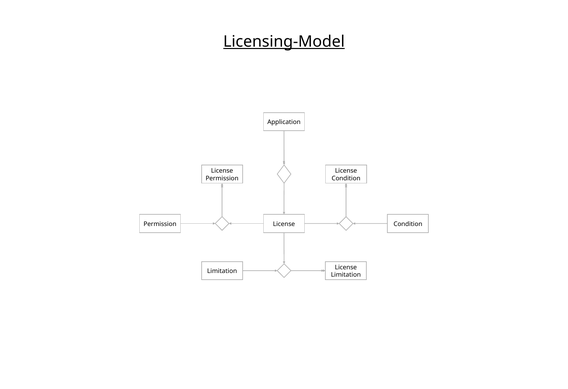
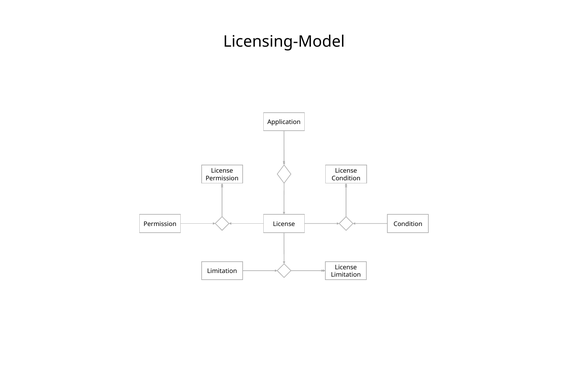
Licensing-Model underline: present -> none
